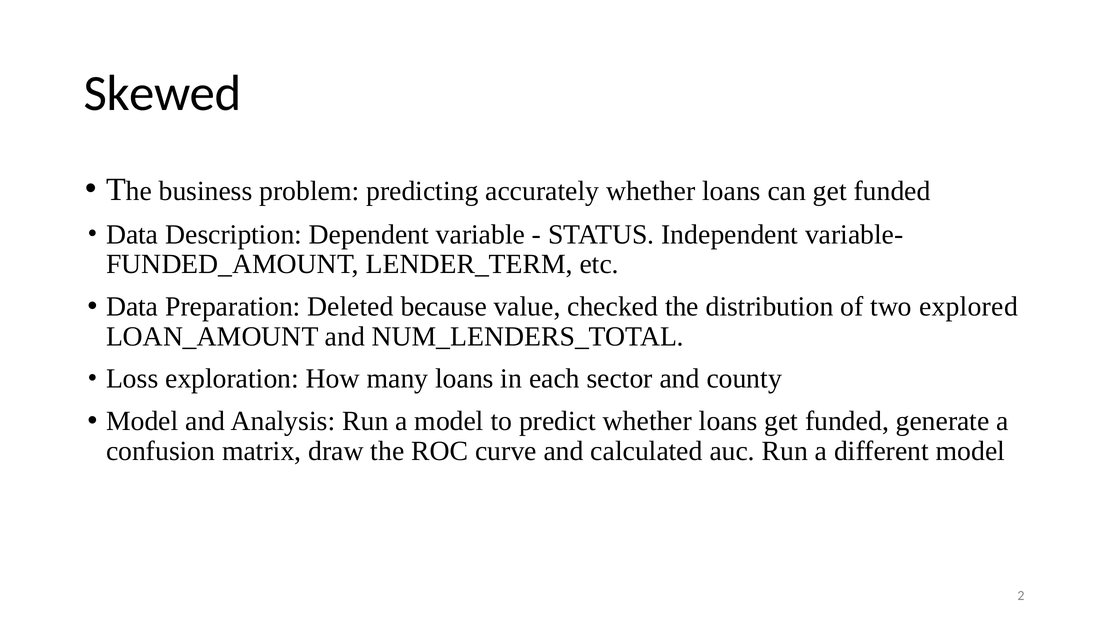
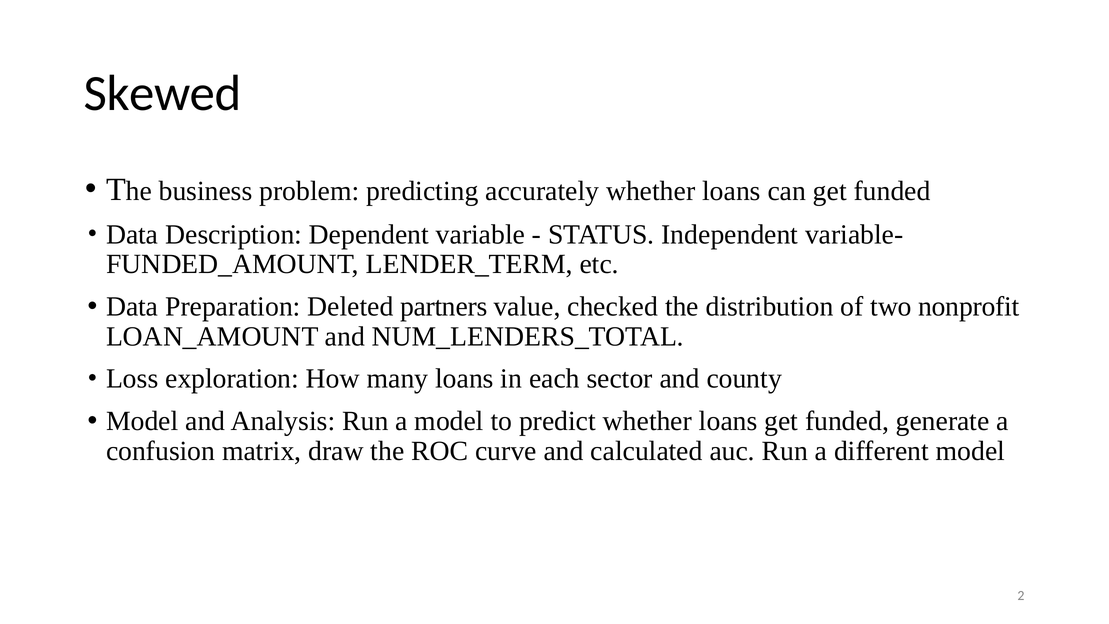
because: because -> partners
explored: explored -> nonprofit
